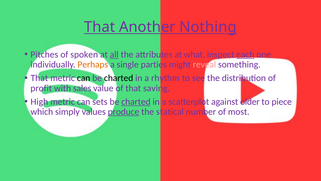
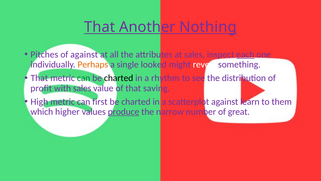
of spoken: spoken -> against
all underline: present -> none
at what: what -> sales
parties: parties -> looked
reveal colour: pink -> white
can at (84, 78) colour: black -> green
sets: sets -> first
charted at (136, 101) underline: present -> none
older: older -> learn
piece: piece -> them
simply: simply -> higher
statical: statical -> narrow
most: most -> great
